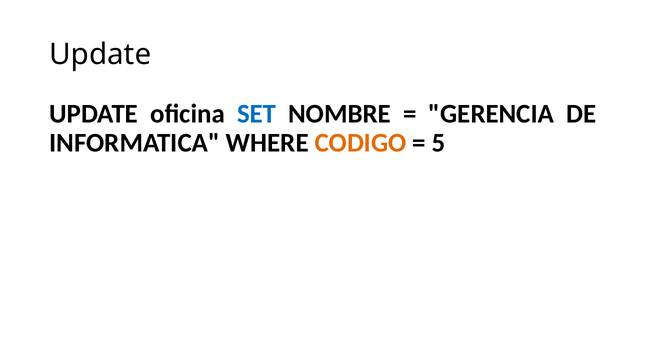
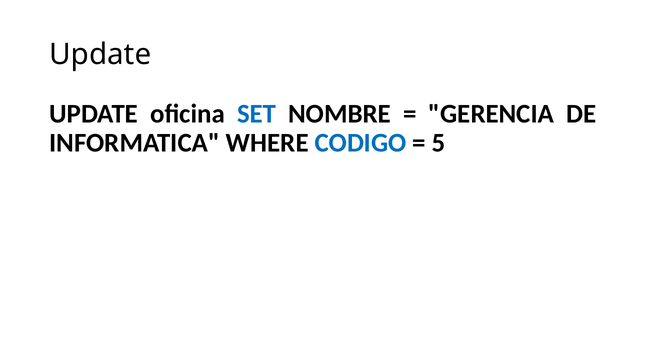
CODIGO colour: orange -> blue
